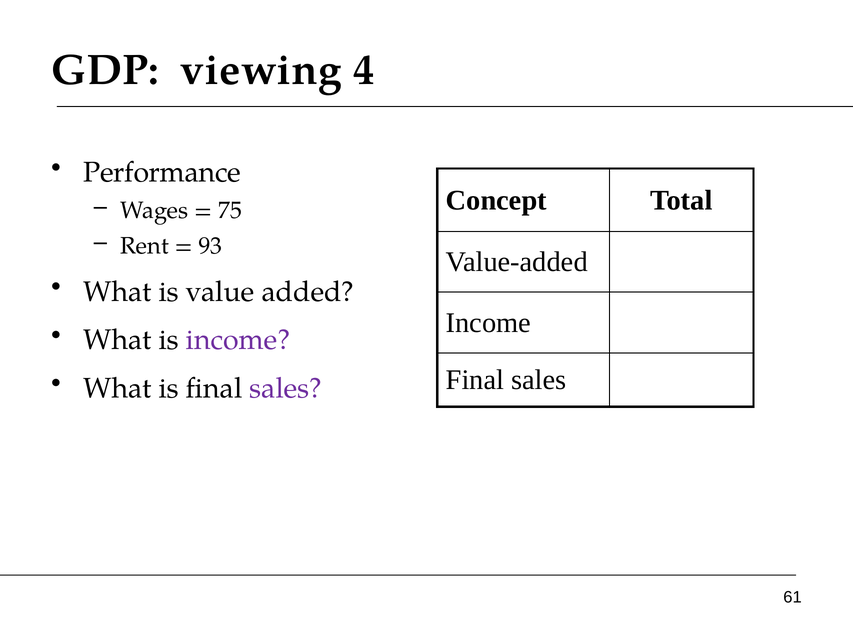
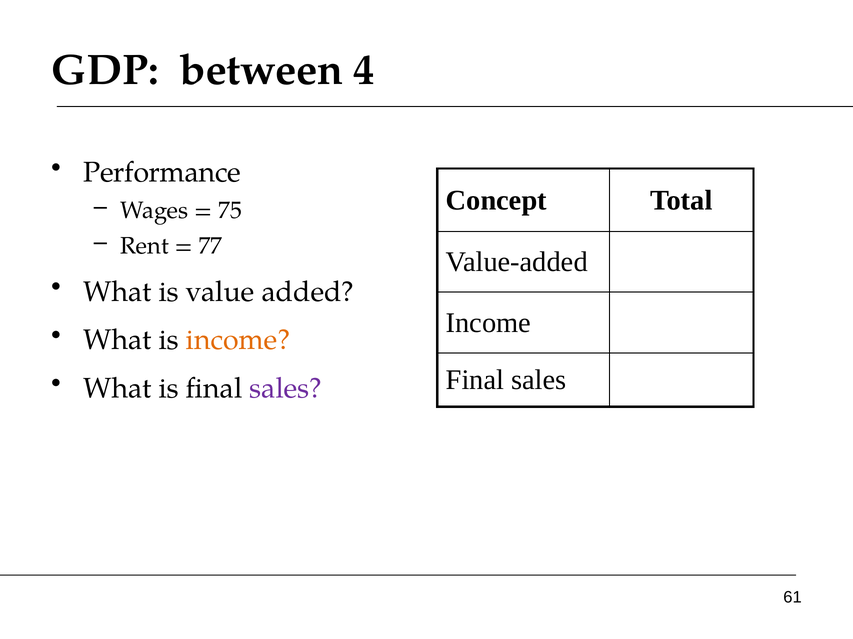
viewing: viewing -> between
93: 93 -> 77
income at (238, 340) colour: purple -> orange
